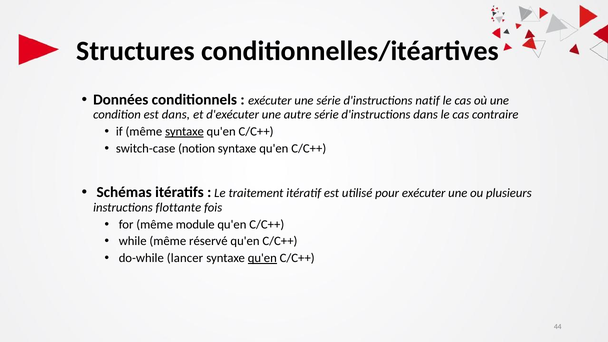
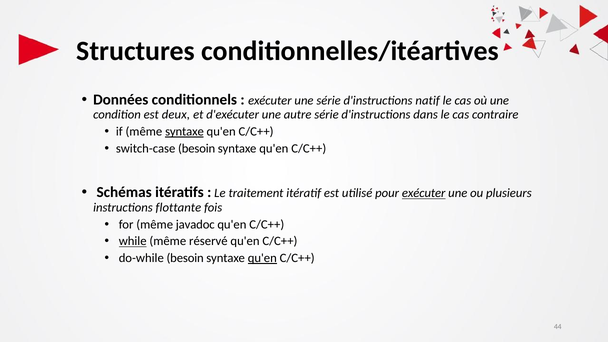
est dans: dans -> deux
switch-case notion: notion -> besoin
exécuter at (424, 193) underline: none -> present
module: module -> javadoc
while underline: none -> present
do-while lancer: lancer -> besoin
